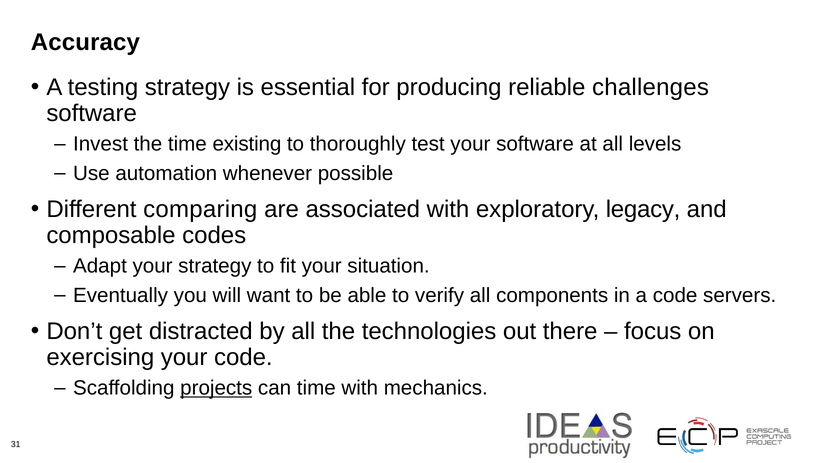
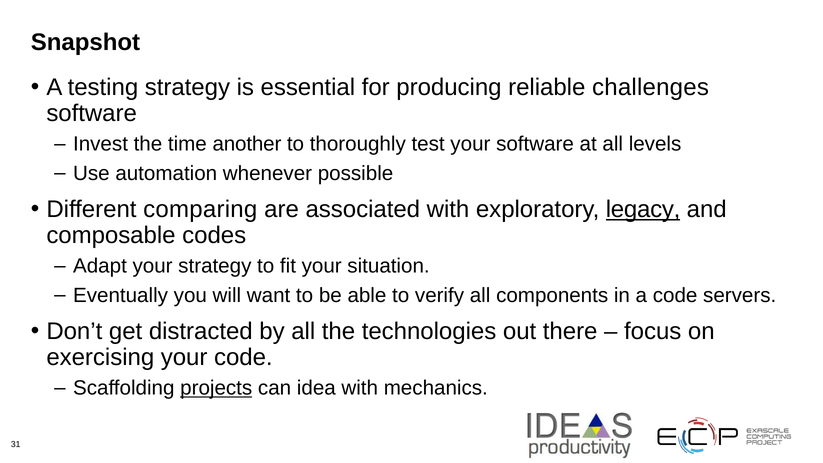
Accuracy: Accuracy -> Snapshot
existing: existing -> another
legacy underline: none -> present
can time: time -> idea
